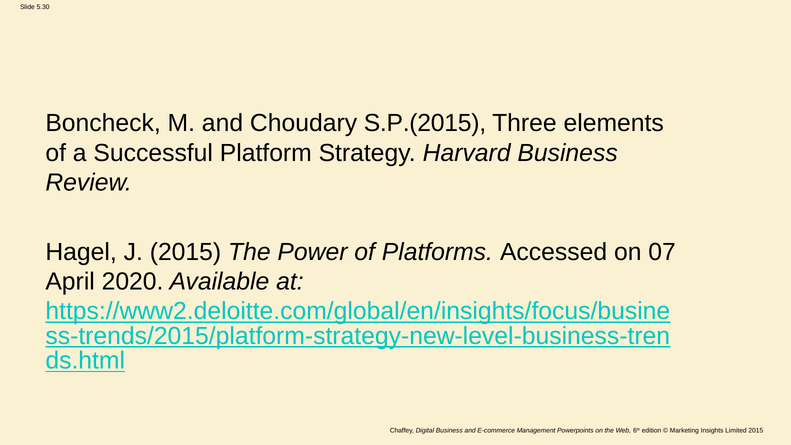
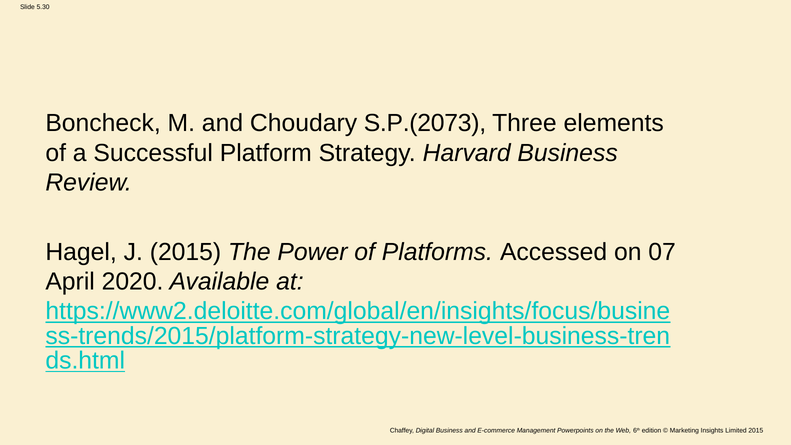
S.P.(2015: S.P.(2015 -> S.P.(2073
